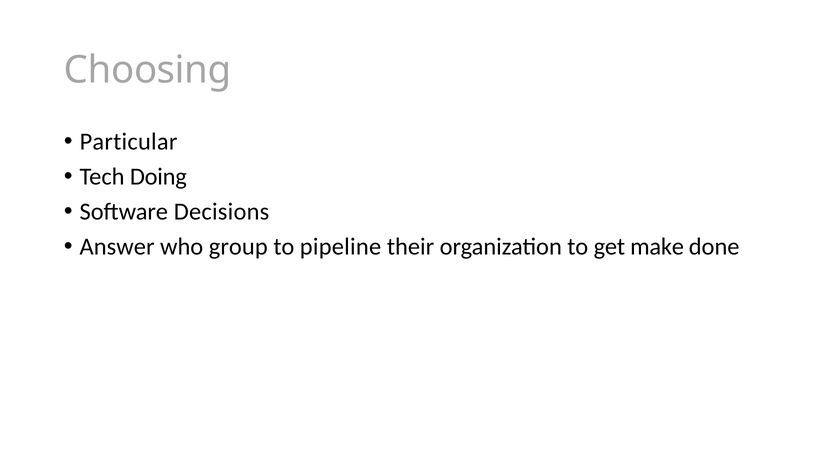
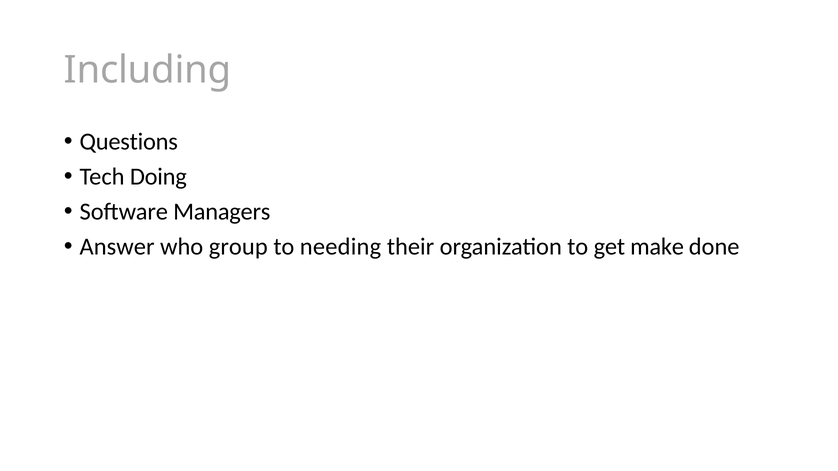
Choosing: Choosing -> Including
Particular: Particular -> Questions
Decisions: Decisions -> Managers
pipeline: pipeline -> needing
